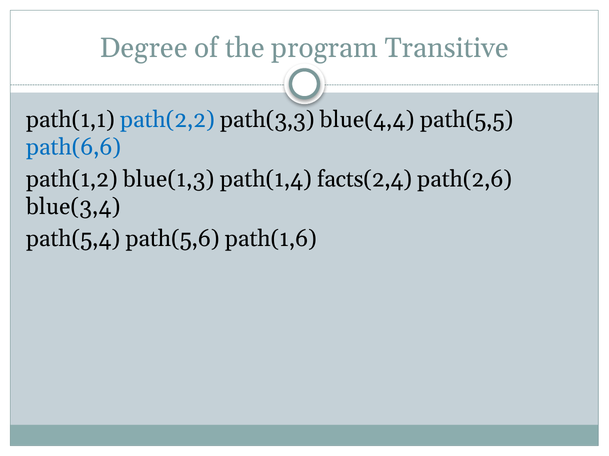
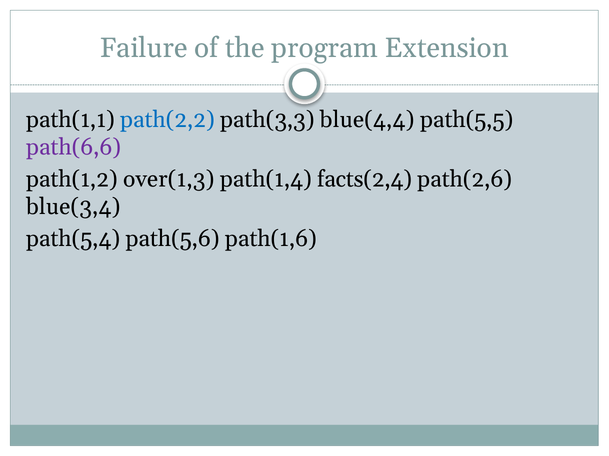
Degree: Degree -> Failure
Transitive: Transitive -> Extension
path(6,6 colour: blue -> purple
blue(1,3: blue(1,3 -> over(1,3
